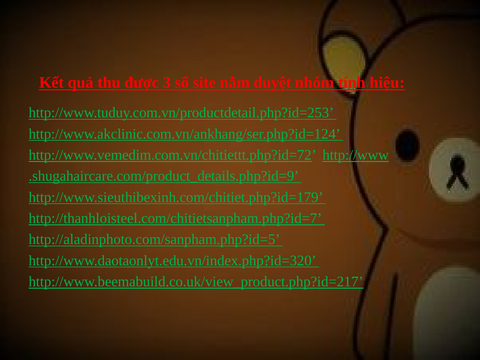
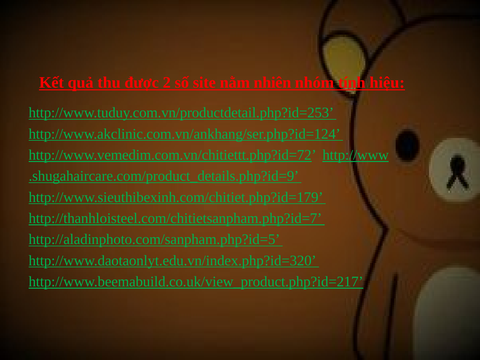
3: 3 -> 2
duyệt: duyệt -> nhiên
